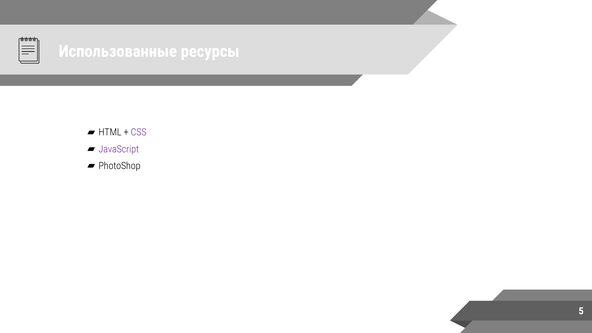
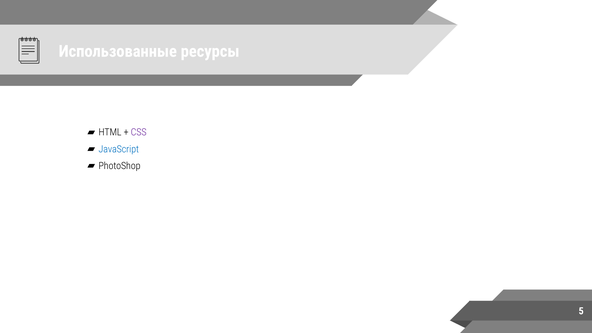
JavaScript colour: purple -> blue
